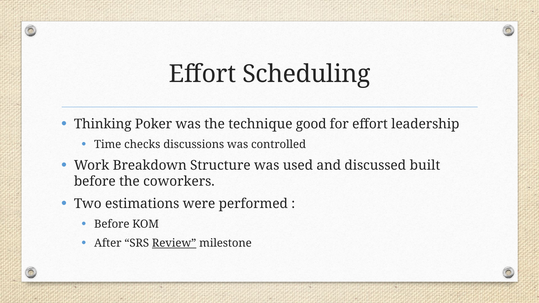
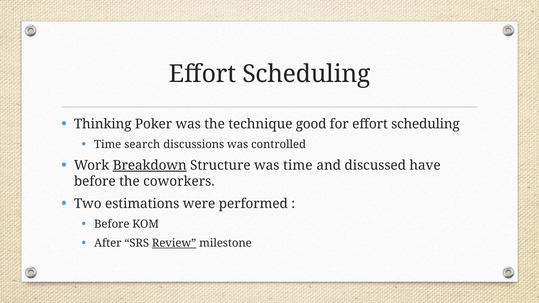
for effort leadership: leadership -> scheduling
checks: checks -> search
Breakdown underline: none -> present
was used: used -> time
built: built -> have
